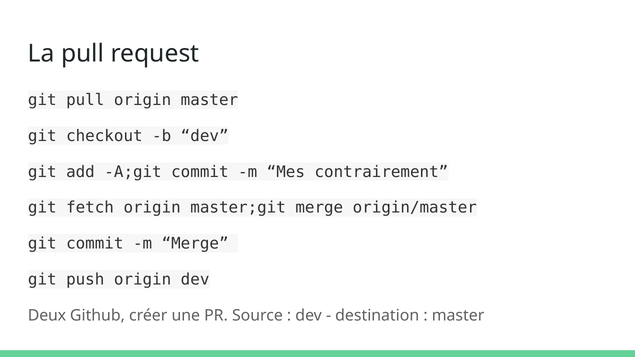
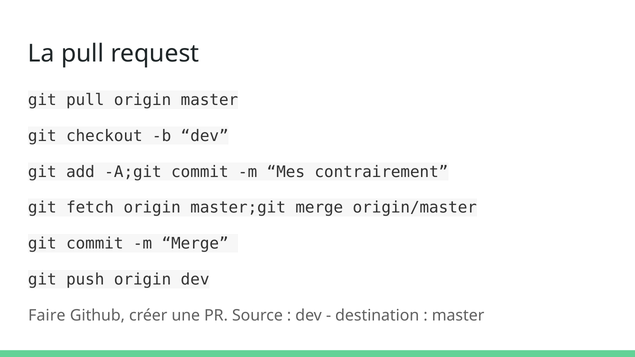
Deux: Deux -> Faire
